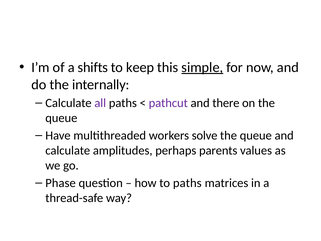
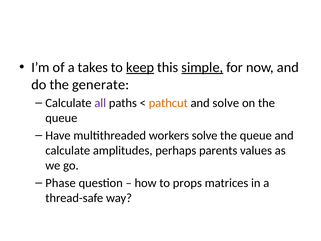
shifts: shifts -> takes
keep underline: none -> present
internally: internally -> generate
pathcut colour: purple -> orange
and there: there -> solve
to paths: paths -> props
